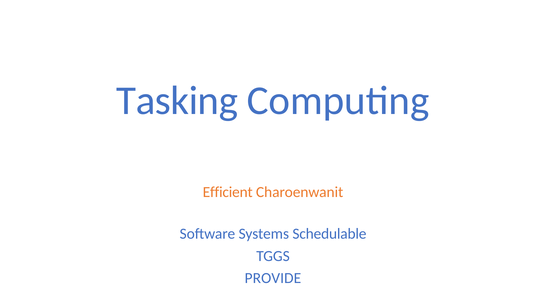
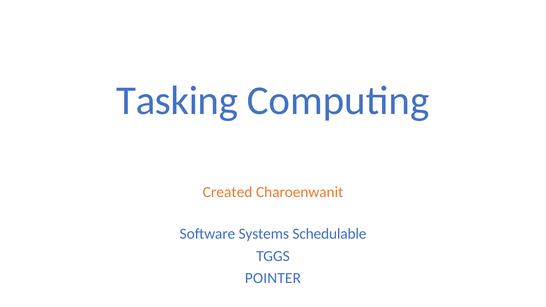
Efficient: Efficient -> Created
PROVIDE: PROVIDE -> POINTER
